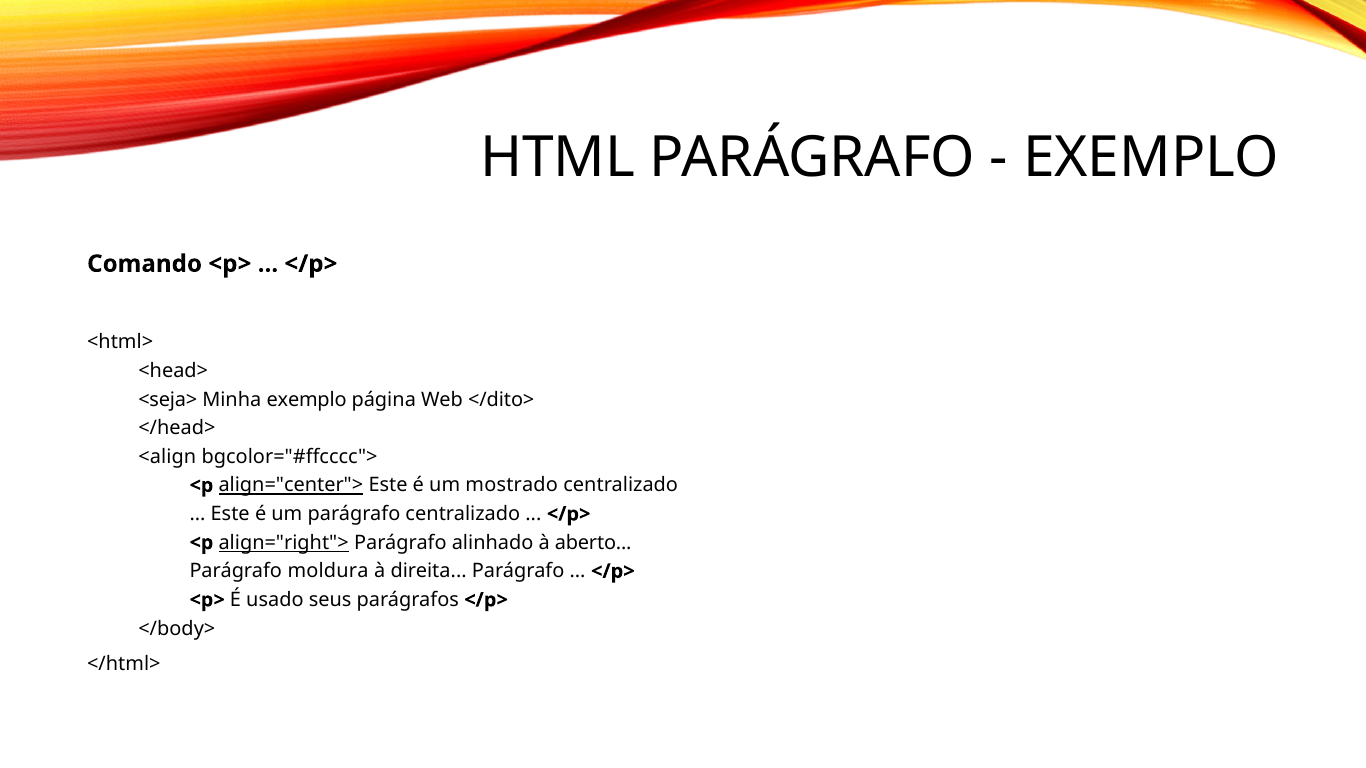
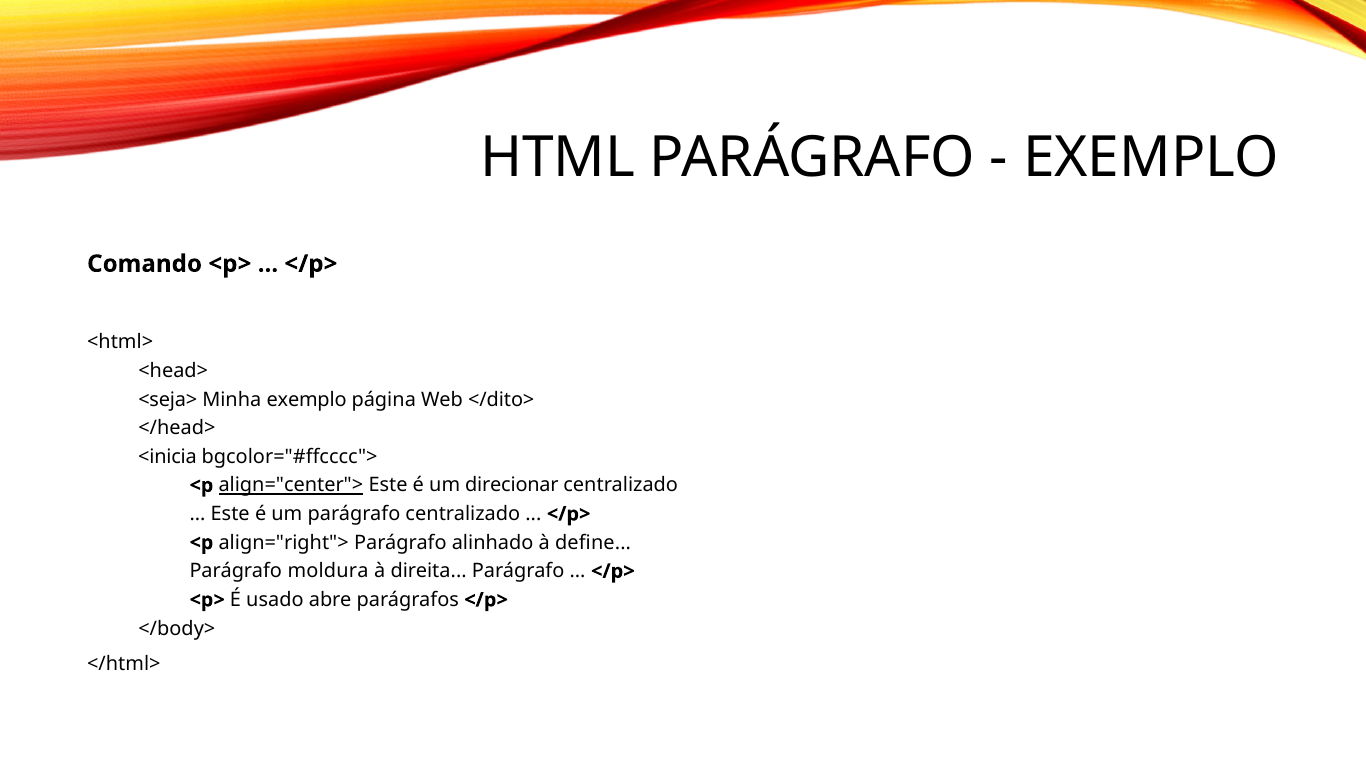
<align: <align -> <inicia
mostrado: mostrado -> direcionar
align="right"> underline: present -> none
aberto: aberto -> define
seus: seus -> abre
